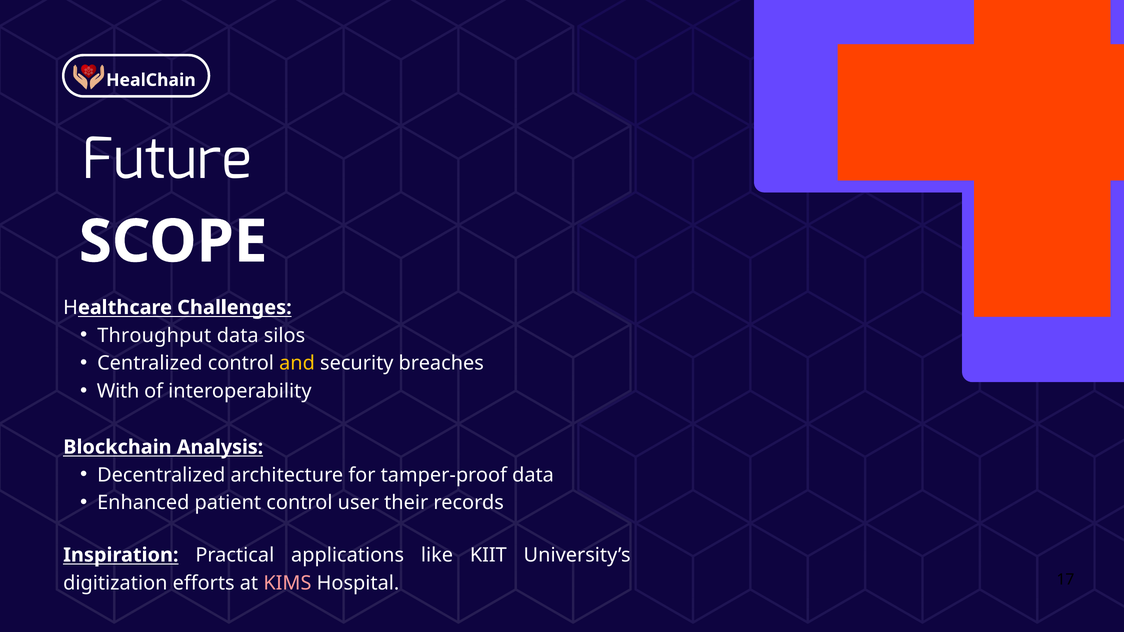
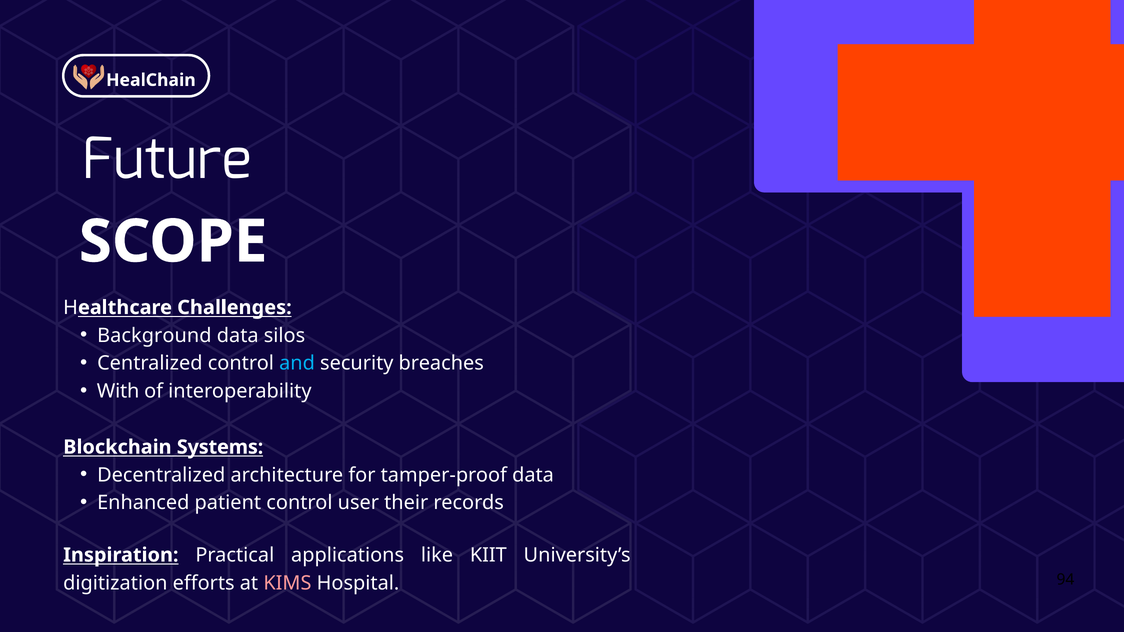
Throughput: Throughput -> Background
and colour: yellow -> light blue
Analysis: Analysis -> Systems
17: 17 -> 94
